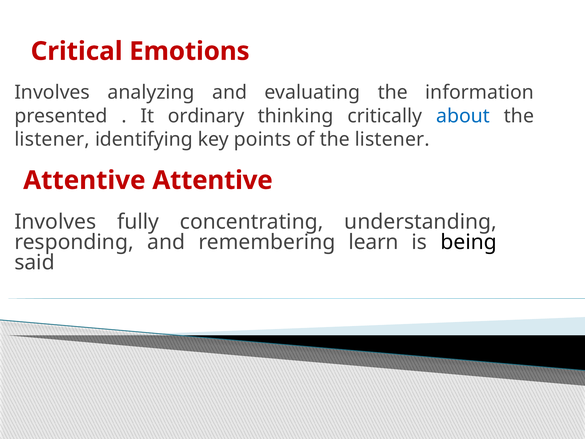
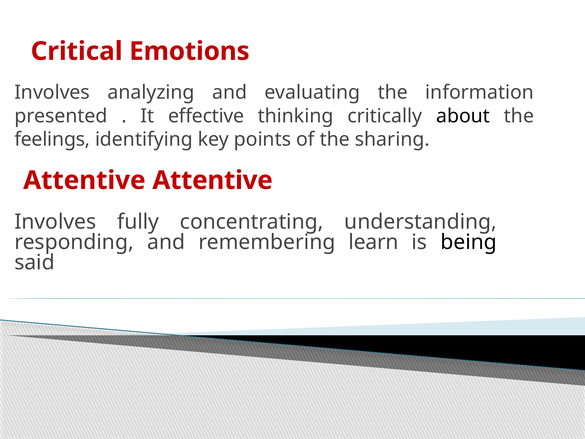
ordinary: ordinary -> effective
about colour: blue -> black
listener at (52, 139): listener -> feelings
of the listener: listener -> sharing
